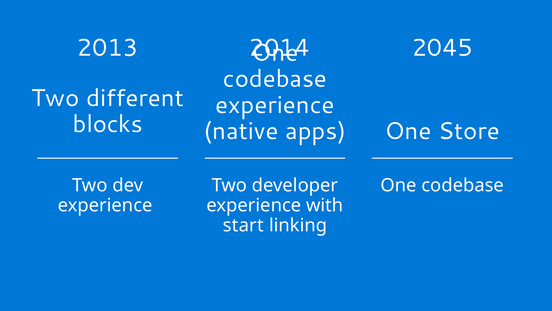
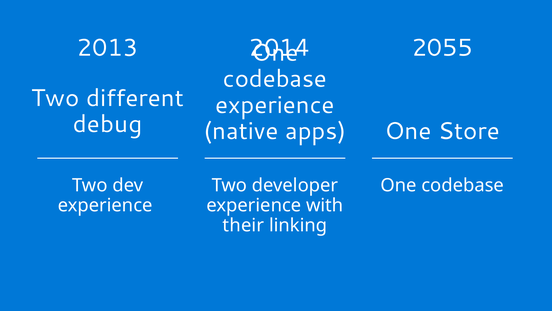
2045: 2045 -> 2055
blocks: blocks -> debug
start: start -> their
